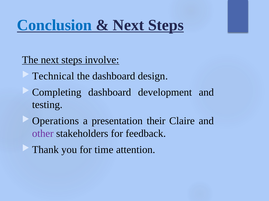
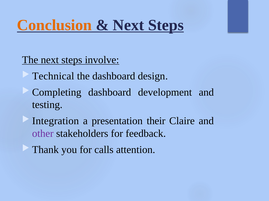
Conclusion colour: blue -> orange
Operations: Operations -> Integration
time: time -> calls
